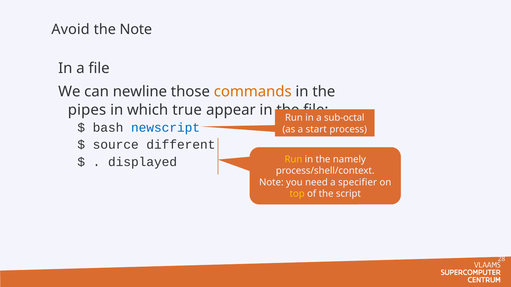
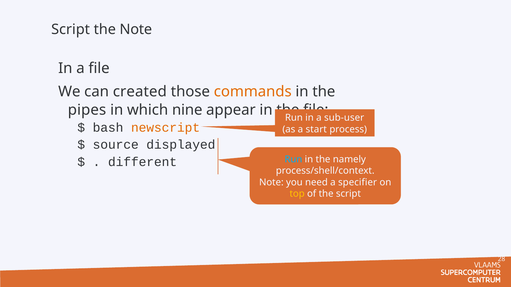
Avoid at (71, 29): Avoid -> Script
newline: newline -> created
true: true -> nine
sub-octal: sub-octal -> sub-user
newscript colour: blue -> orange
different: different -> displayed
Run at (293, 159) colour: yellow -> light blue
displayed: displayed -> different
